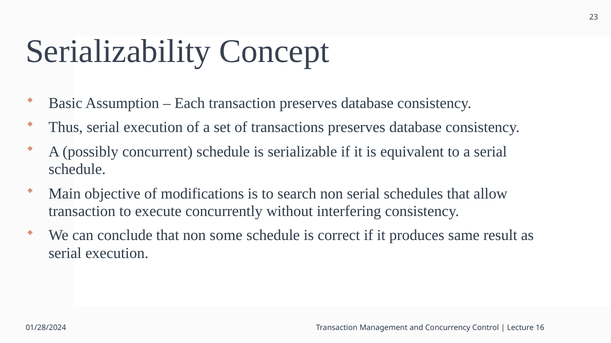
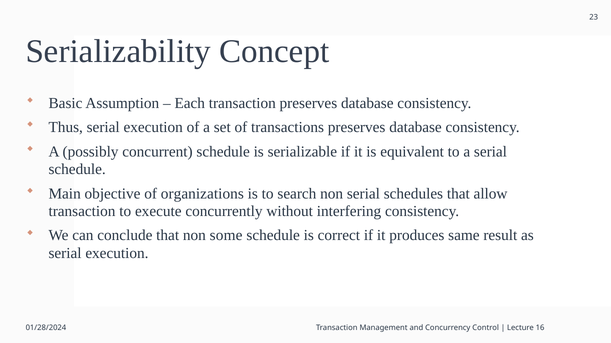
modifications: modifications -> organizations
